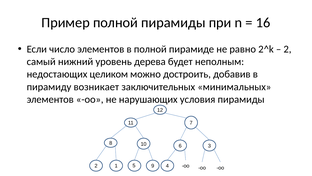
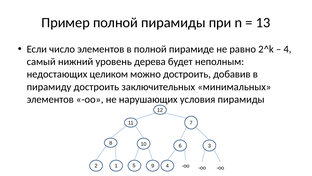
16: 16 -> 13
2 at (287, 49): 2 -> 4
пирамиду возникает: возникает -> достроить
